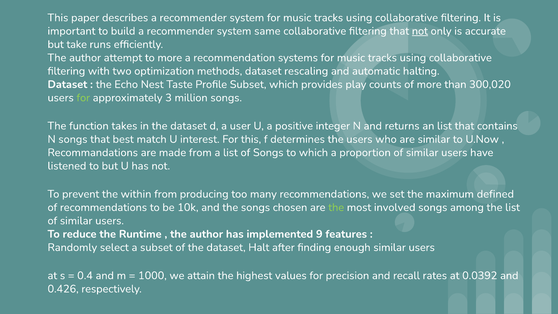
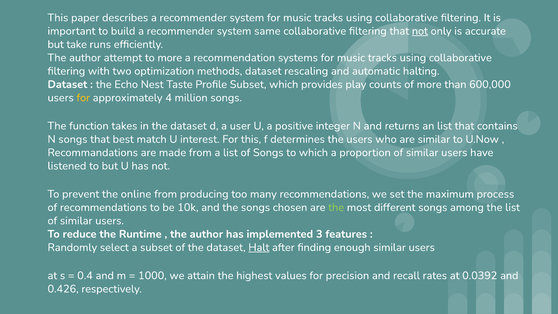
300,020: 300,020 -> 600,000
for at (83, 98) colour: light green -> yellow
3: 3 -> 4
within: within -> online
defined: defined -> process
involved: involved -> different
9: 9 -> 3
Halt underline: none -> present
